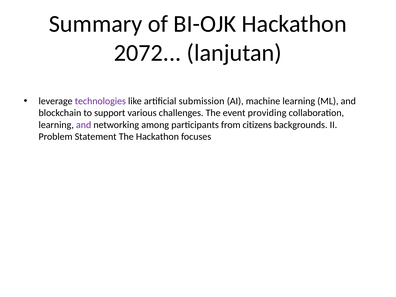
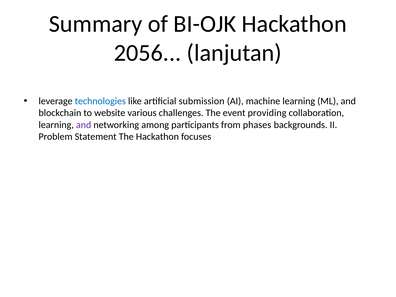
2072: 2072 -> 2056
technologies colour: purple -> blue
support: support -> website
citizens: citizens -> phases
